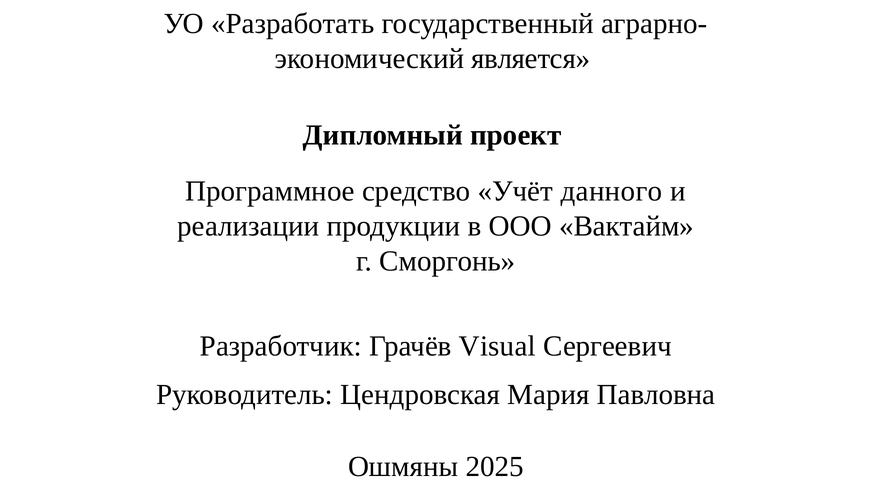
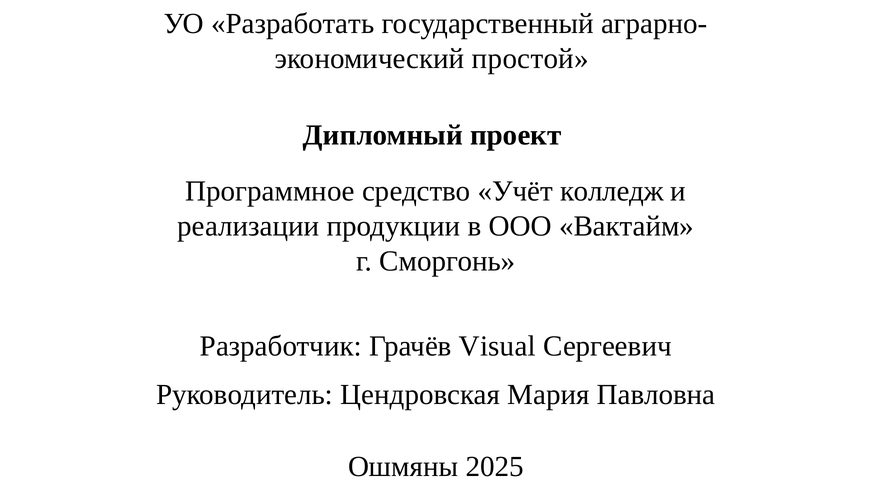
является: является -> простой
данного: данного -> колледж
